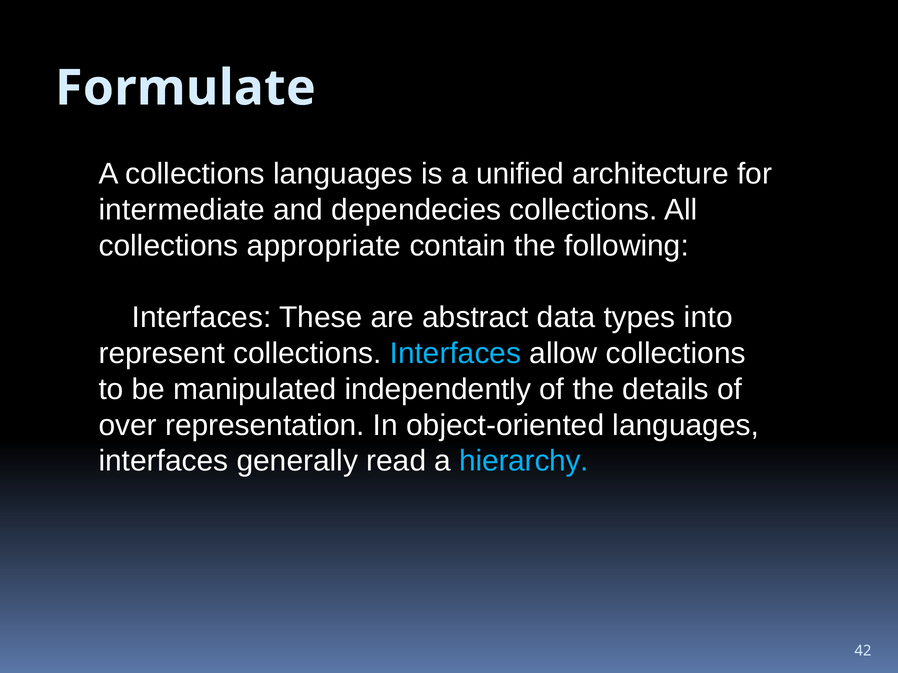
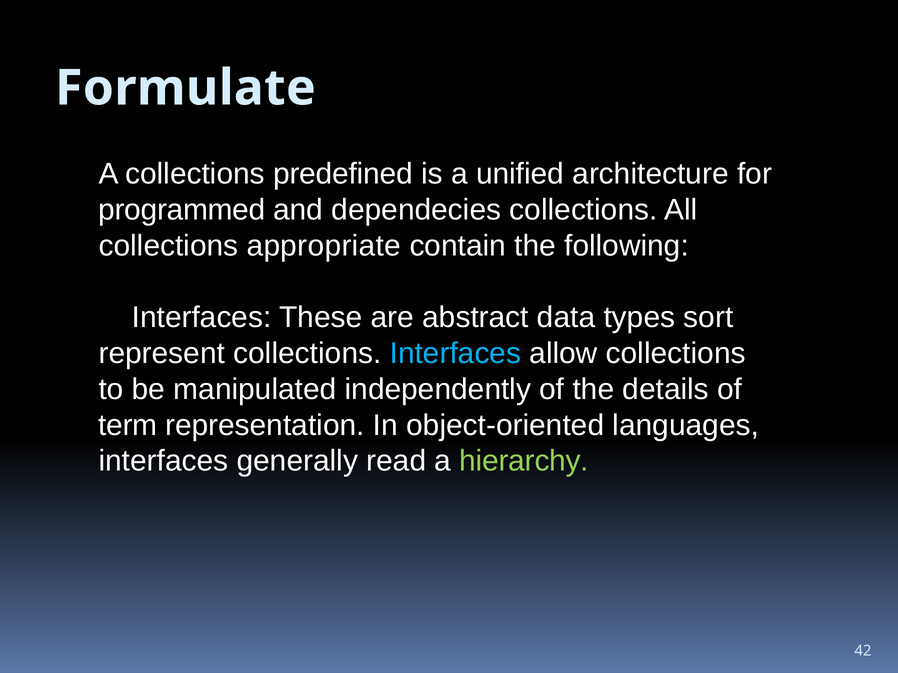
collections languages: languages -> predefined
intermediate: intermediate -> programmed
into: into -> sort
over: over -> term
hierarchy colour: light blue -> light green
